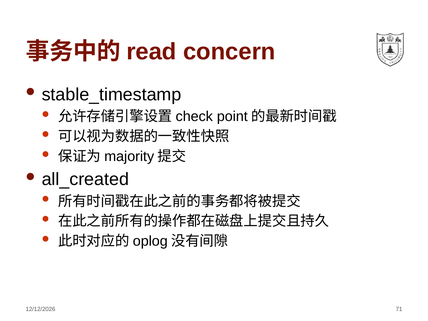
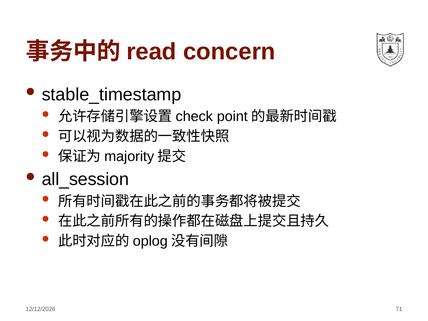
all_created: all_created -> all_session
